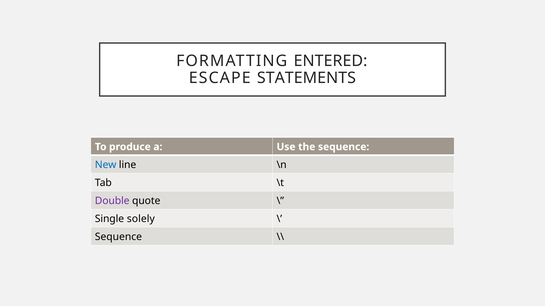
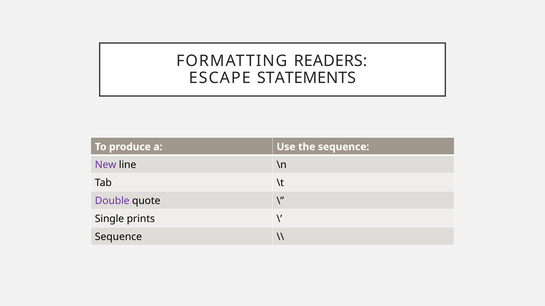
ENTERED: ENTERED -> READERS
New colour: blue -> purple
solely: solely -> prints
